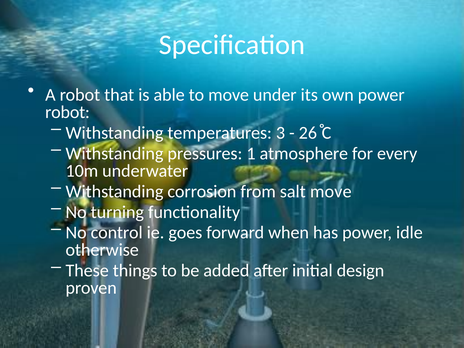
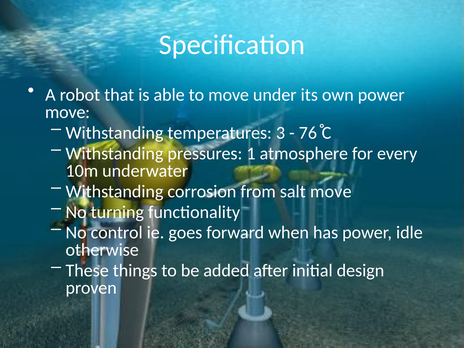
robot at (68, 112): robot -> move
26: 26 -> 76
